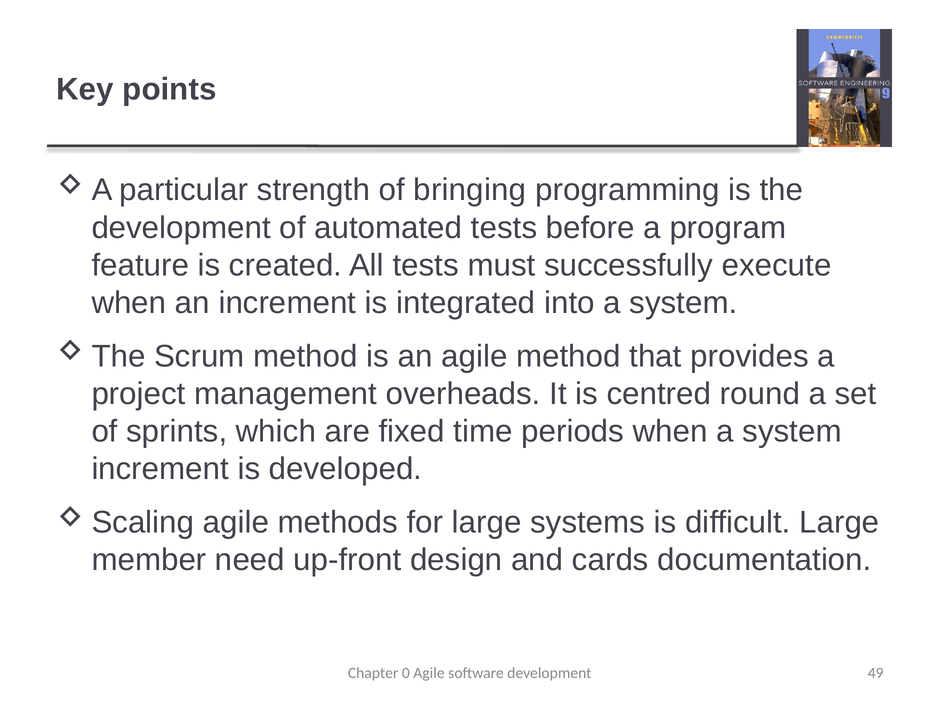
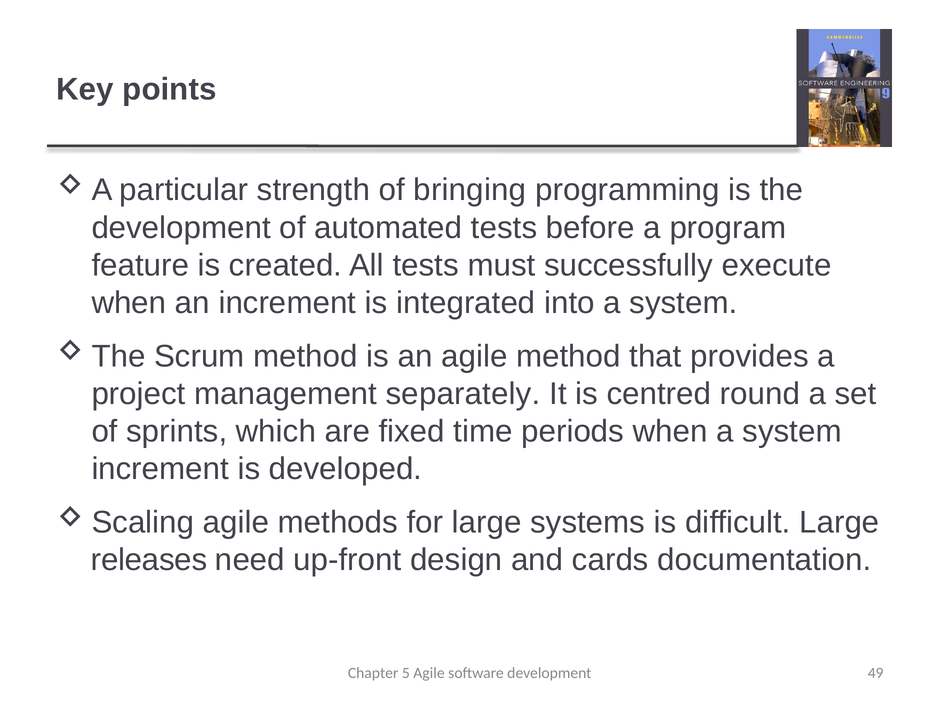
overheads: overheads -> separately
member: member -> releases
0: 0 -> 5
